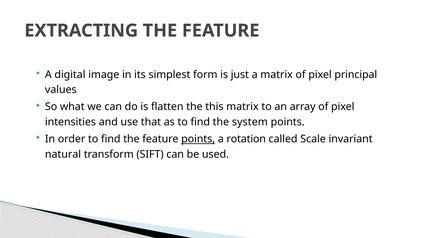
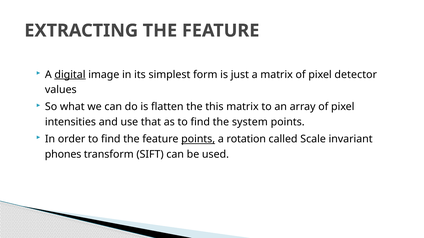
digital underline: none -> present
principal: principal -> detector
natural: natural -> phones
